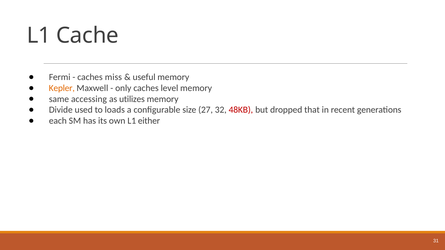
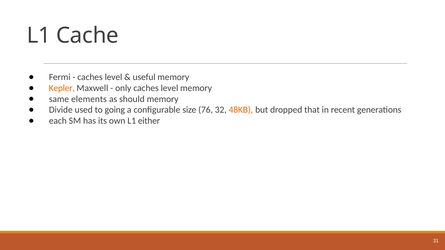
miss at (113, 77): miss -> level
accessing: accessing -> elements
utilizes: utilizes -> should
loads: loads -> going
27: 27 -> 76
48KB colour: red -> orange
